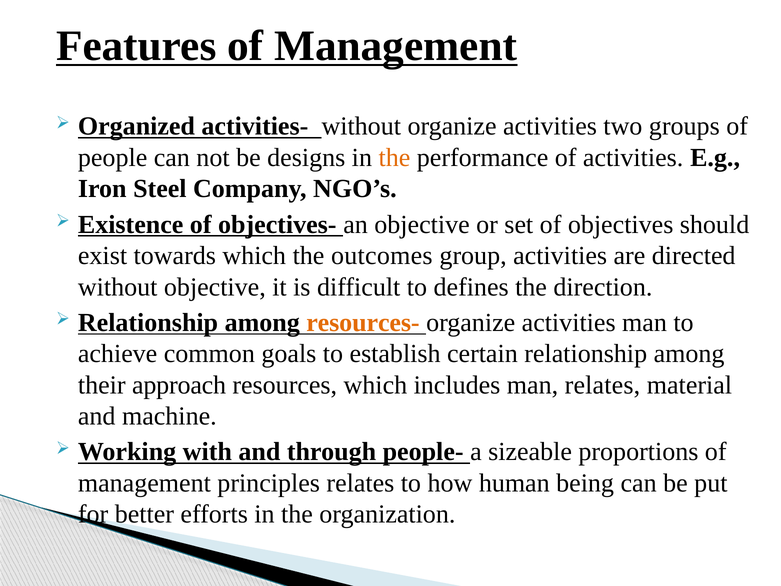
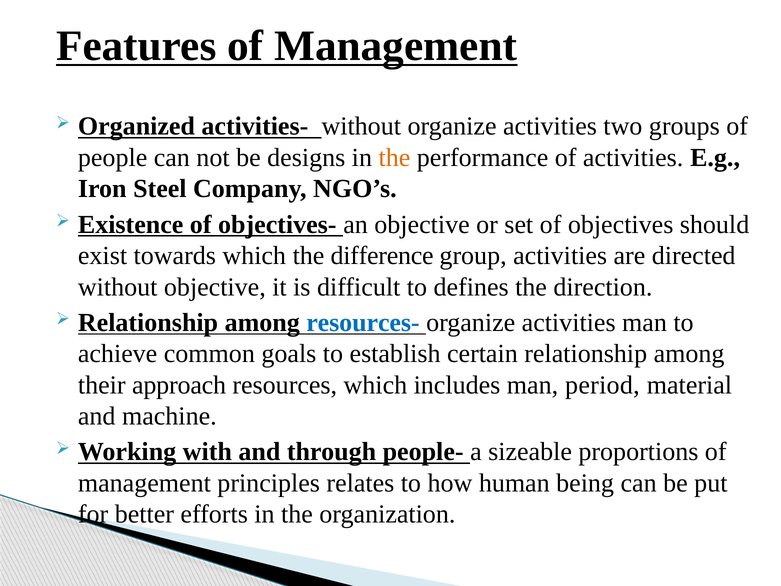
outcomes: outcomes -> difference
resources- colour: orange -> blue
man relates: relates -> period
